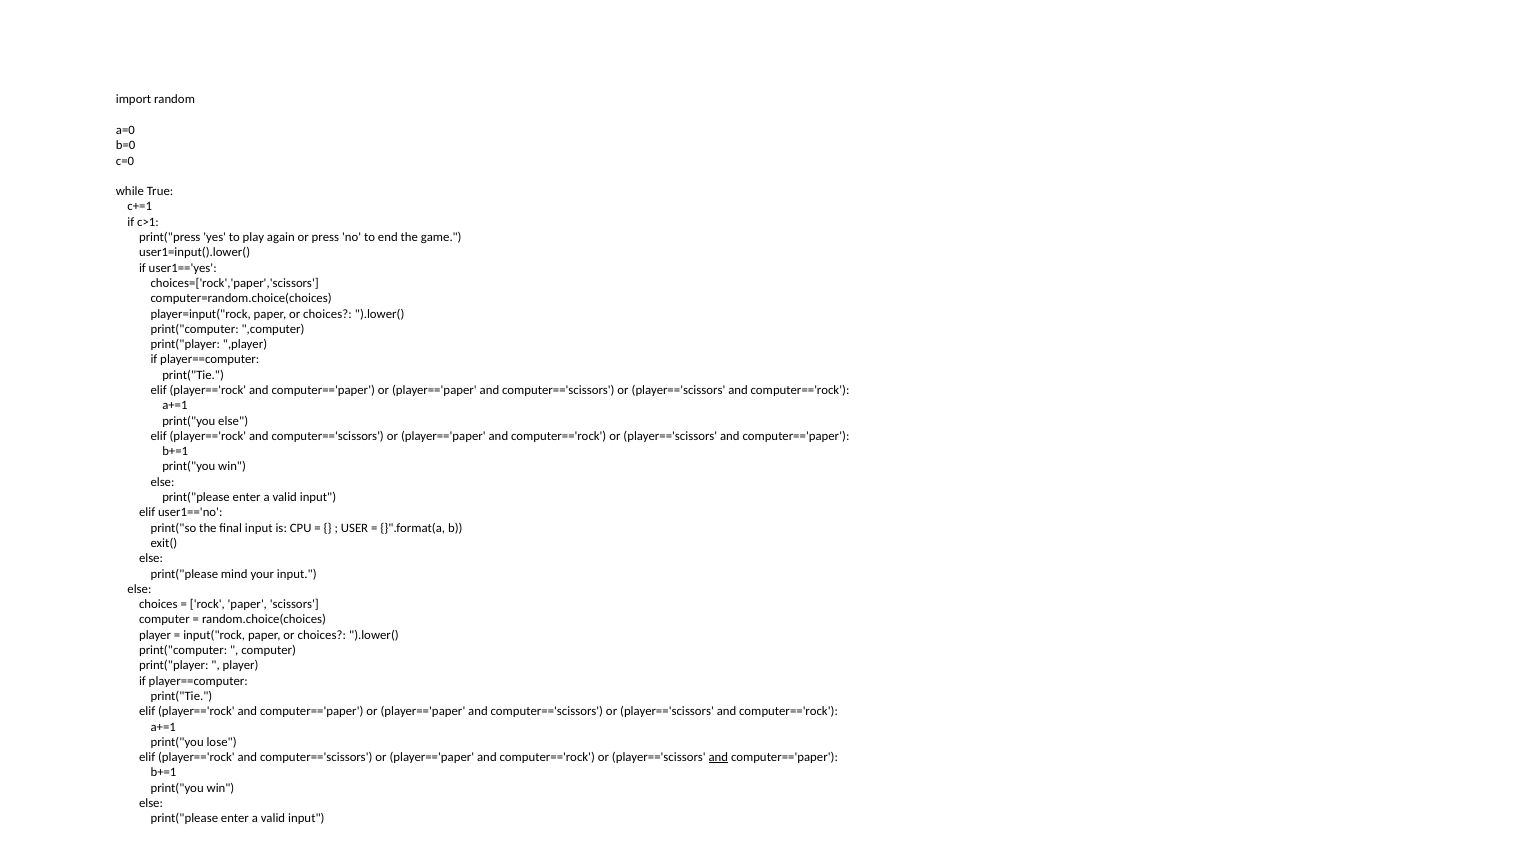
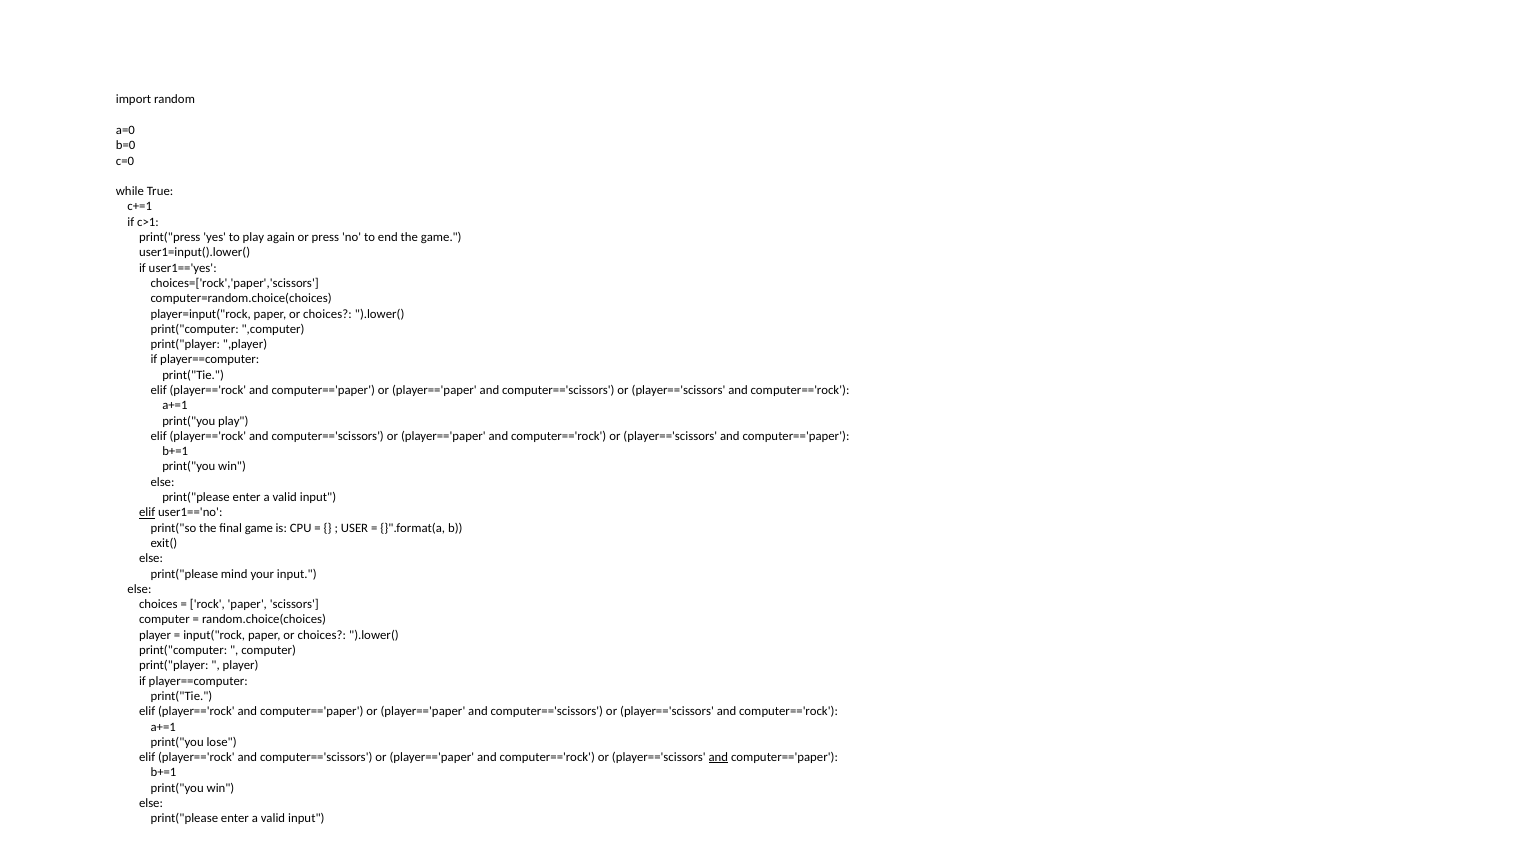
print("you else: else -> play
elif at (147, 513) underline: none -> present
final input: input -> game
